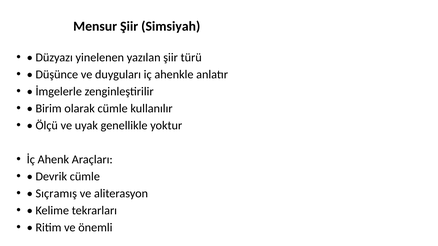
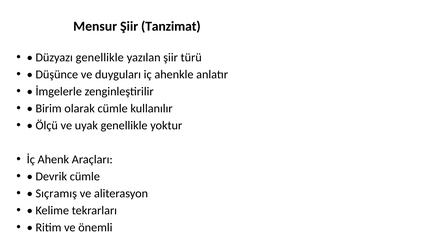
Simsiyah: Simsiyah -> Tanzimat
Düzyazı yinelenen: yinelenen -> genellikle
